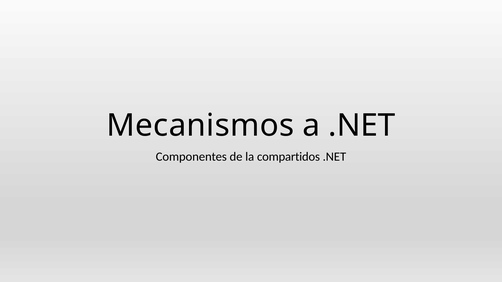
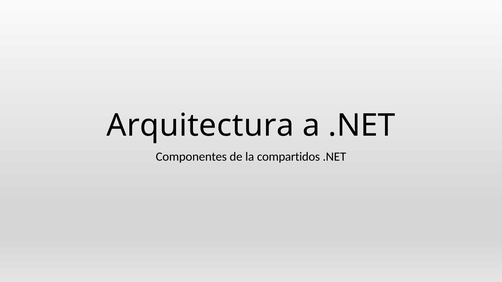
Mecanismos: Mecanismos -> Arquitectura
